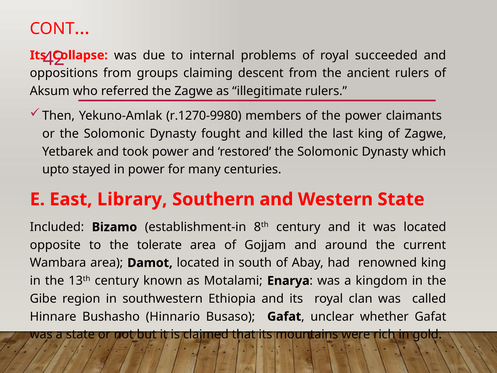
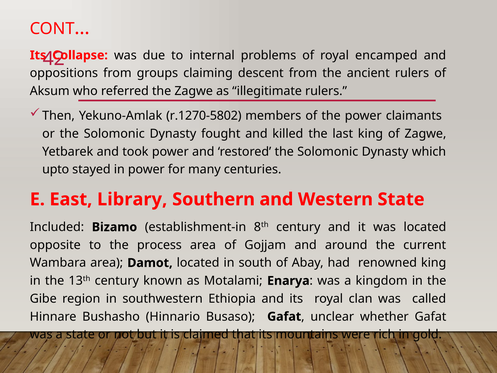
succeeded: succeeded -> encamped
r.1270-9980: r.1270-9980 -> r.1270-5802
tolerate: tolerate -> process
